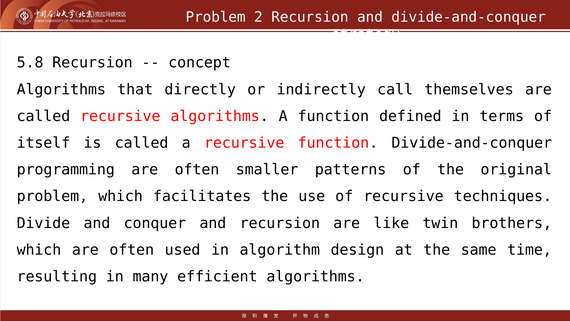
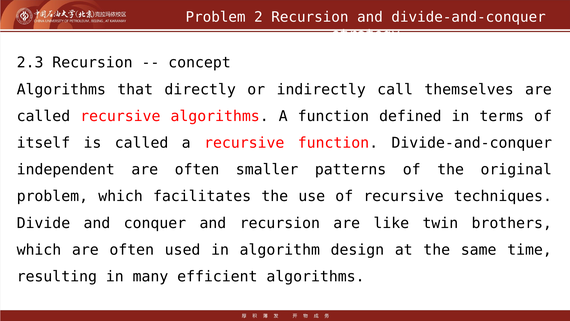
5.8: 5.8 -> 2.3
programming: programming -> independent
